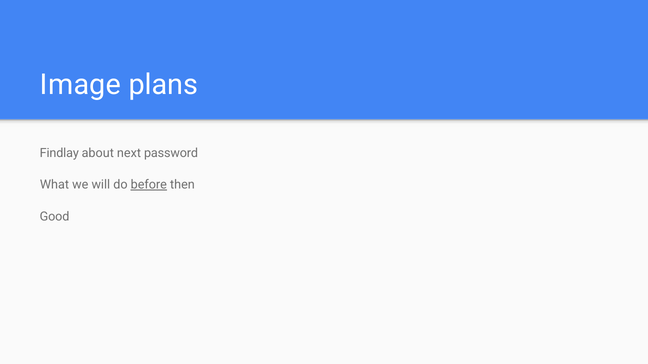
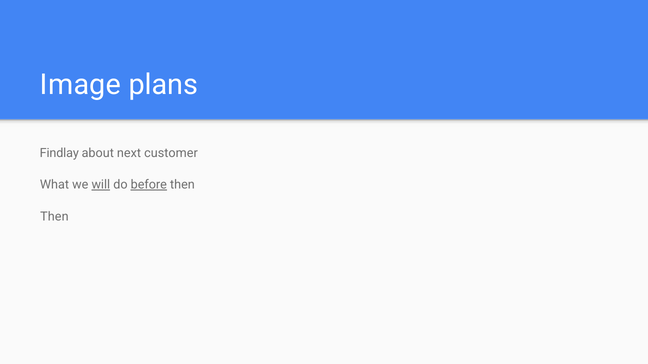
password: password -> customer
will underline: none -> present
Good at (55, 217): Good -> Then
